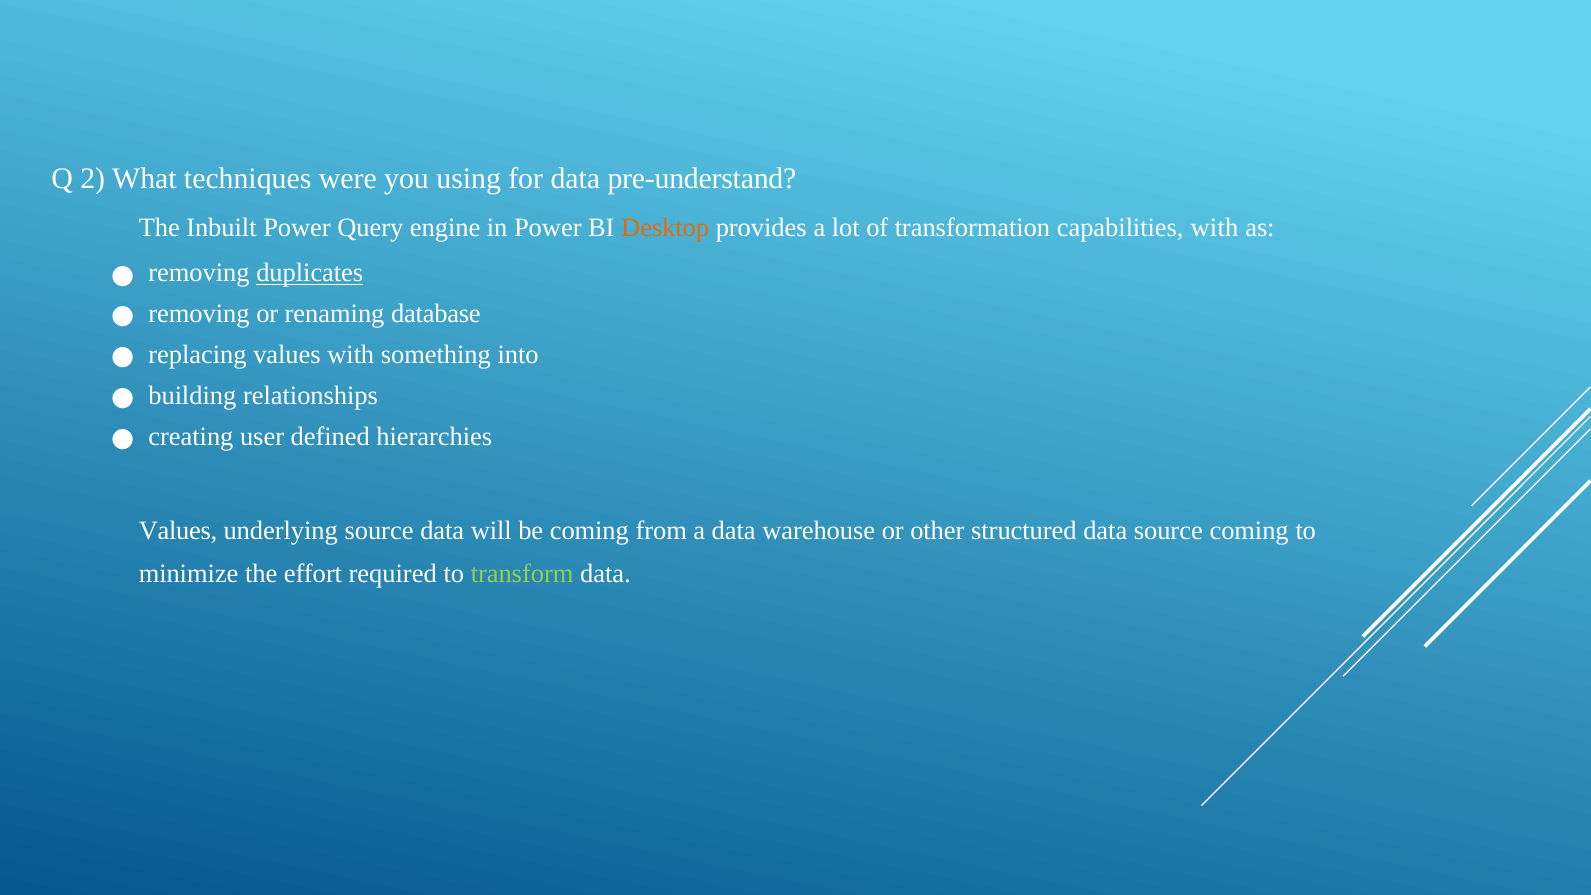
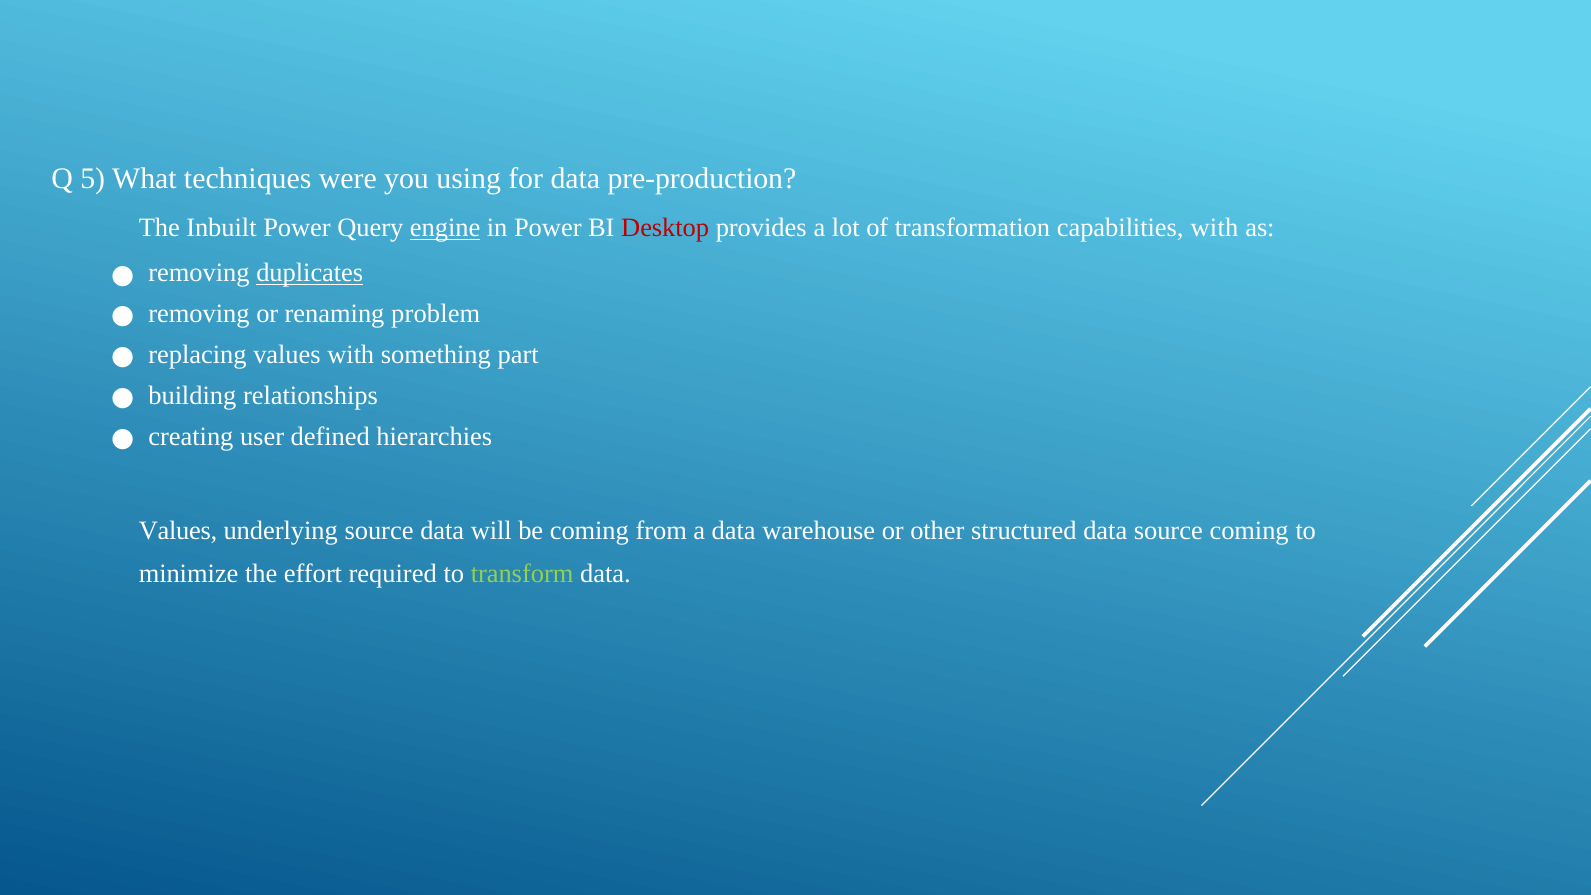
2: 2 -> 5
pre-understand: pre-understand -> pre-production
engine underline: none -> present
Desktop colour: orange -> red
database: database -> problem
into: into -> part
